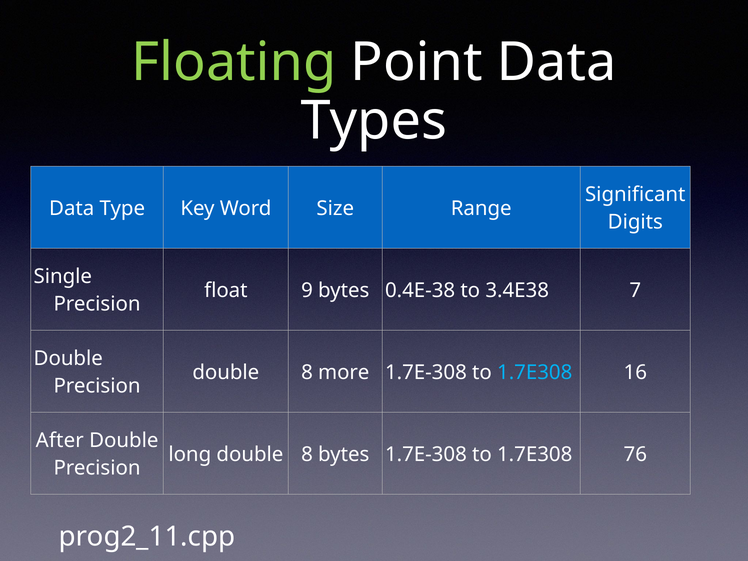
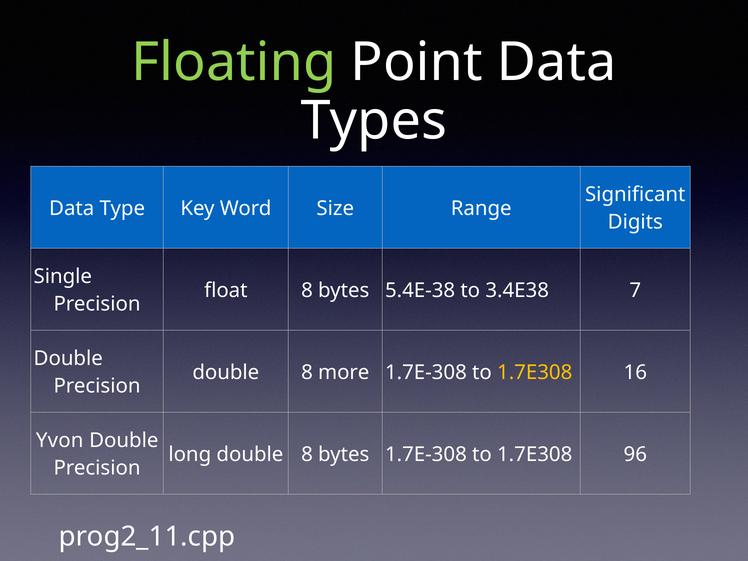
float 9: 9 -> 8
0.4E-38: 0.4E-38 -> 5.4E-38
1.7E308 at (535, 372) colour: light blue -> yellow
After: After -> Yvon
76: 76 -> 96
